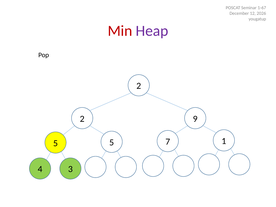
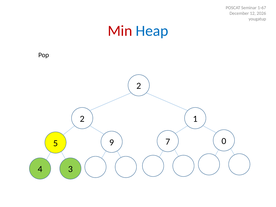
Heap colour: purple -> blue
9: 9 -> 1
5 5: 5 -> 9
1: 1 -> 0
